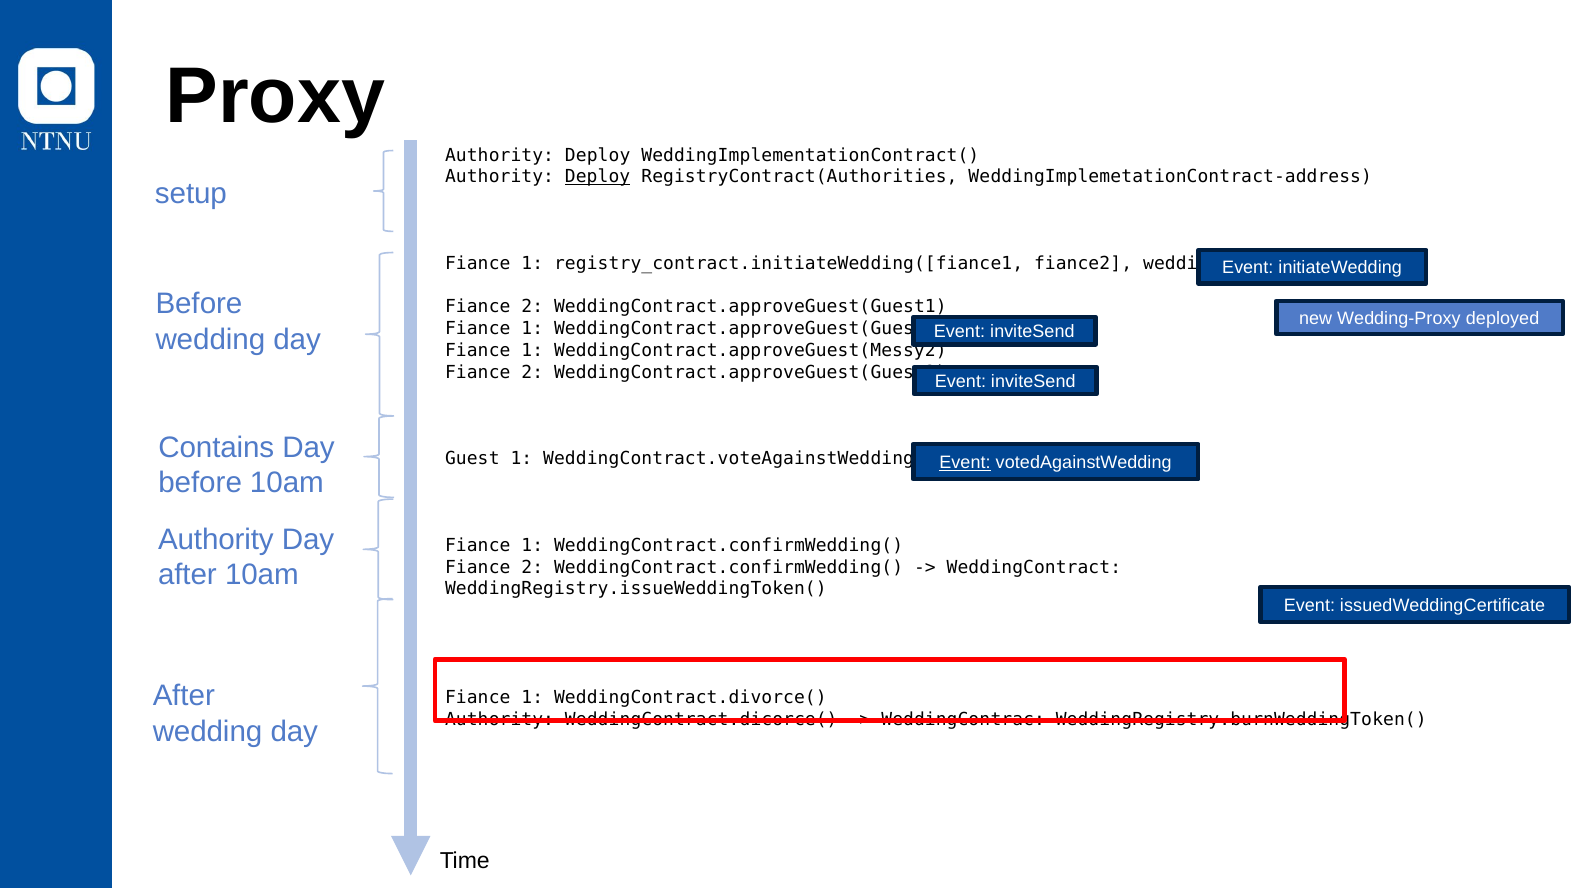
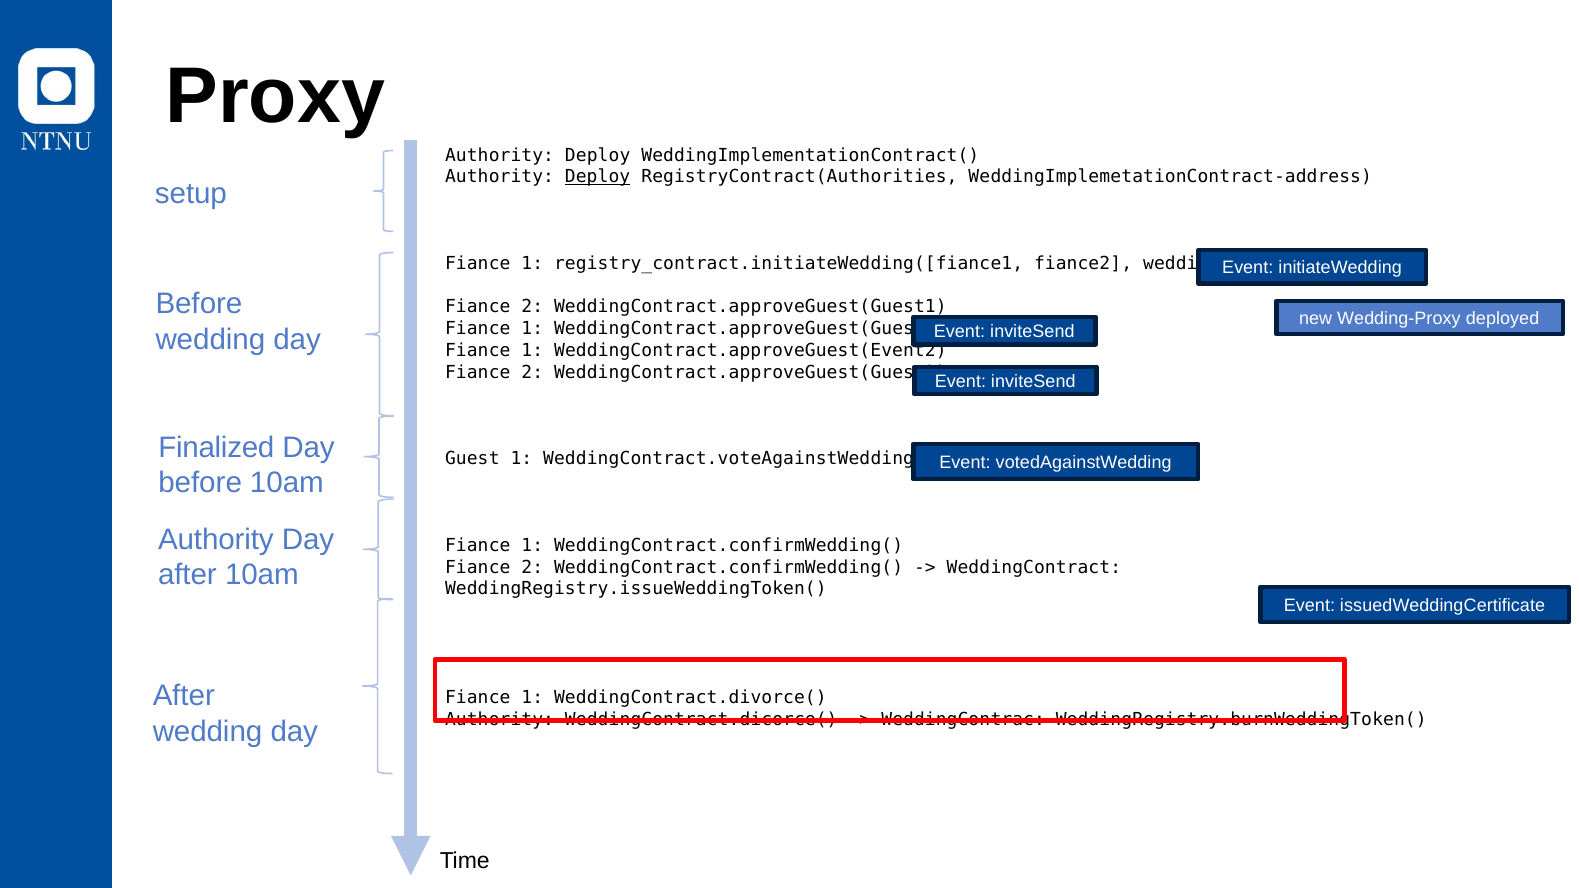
WeddingContract.approveGuest(Messy2: WeddingContract.approveGuest(Messy2 -> WeddingContract.approveGuest(Event2
Contains: Contains -> Finalized
Event at (965, 463) underline: present -> none
